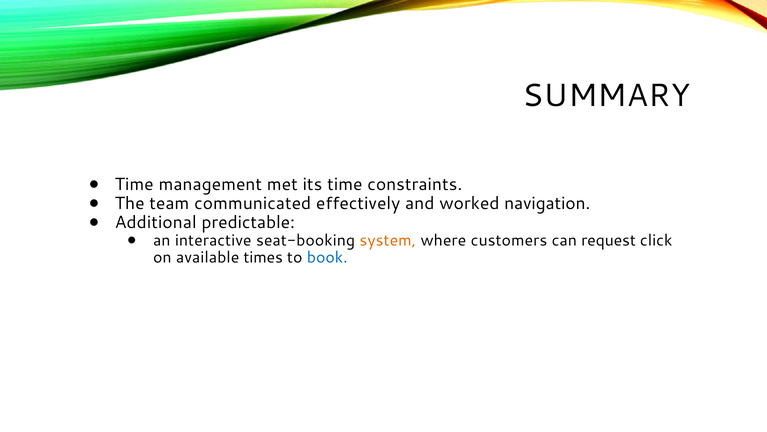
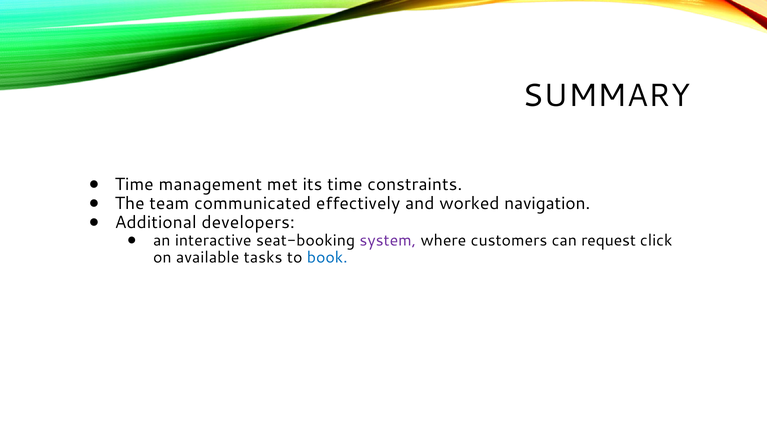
predictable: predictable -> developers
system colour: orange -> purple
times: times -> tasks
